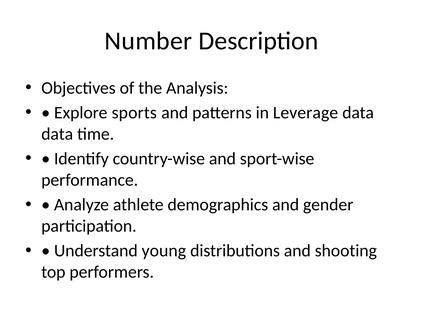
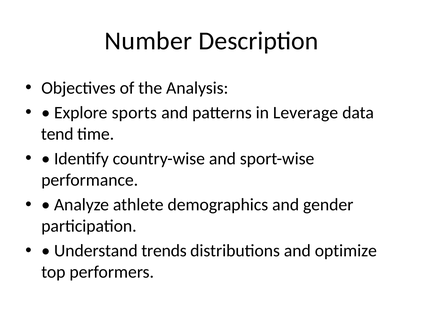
data at (57, 134): data -> tend
young: young -> trends
shooting: shooting -> optimize
